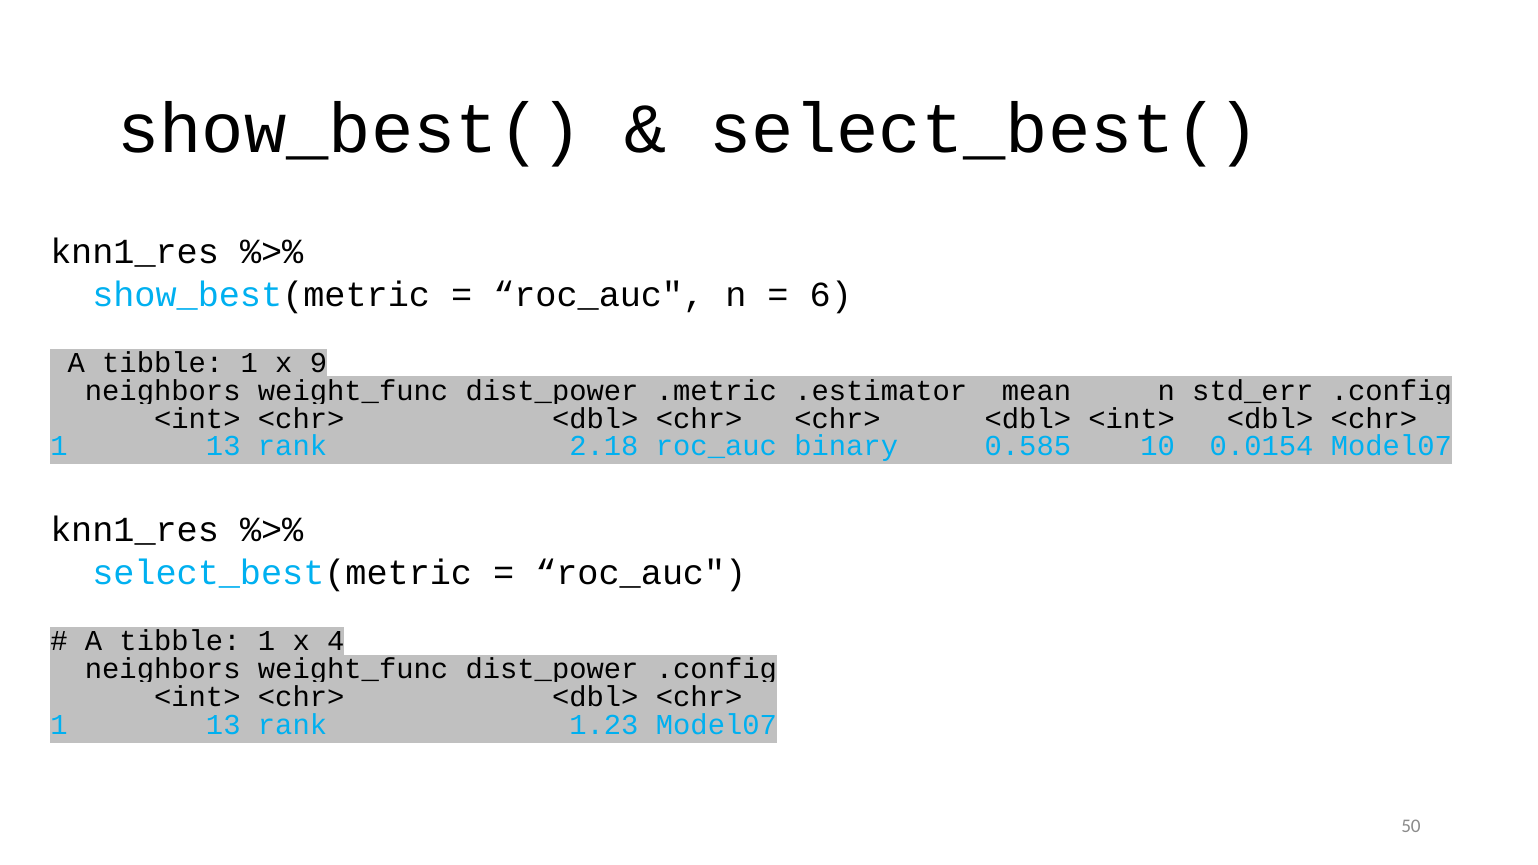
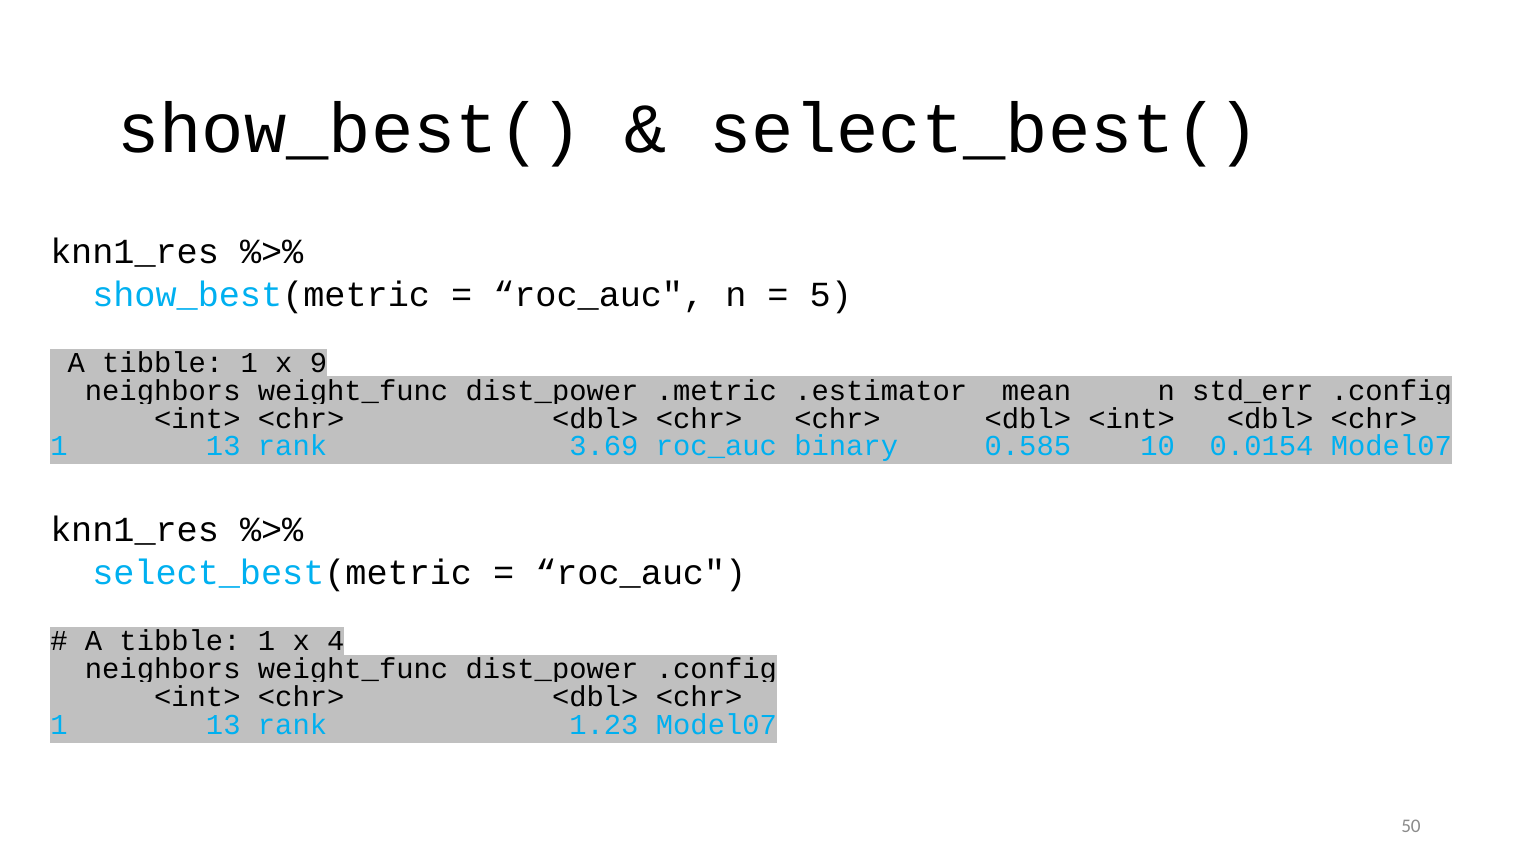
6: 6 -> 5
2.18: 2.18 -> 3.69
